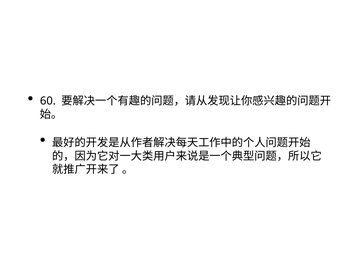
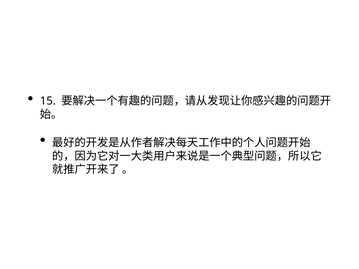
60: 60 -> 15
